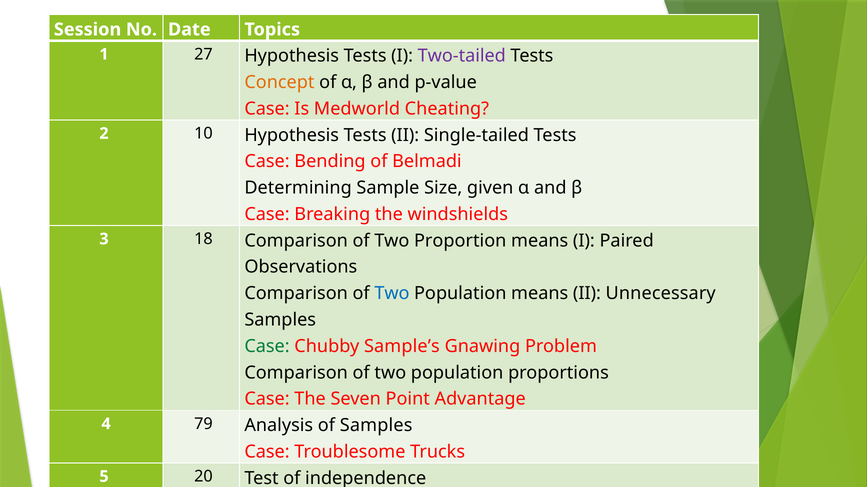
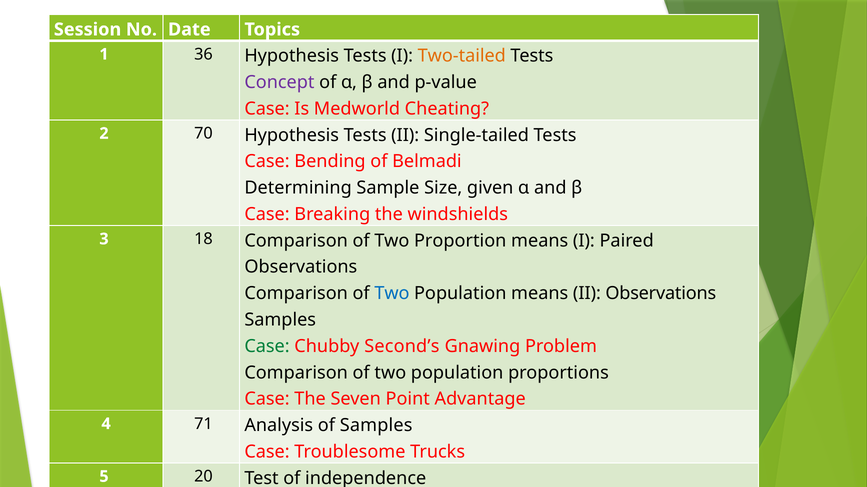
27: 27 -> 36
Two-tailed colour: purple -> orange
Concept colour: orange -> purple
10: 10 -> 70
II Unnecessary: Unnecessary -> Observations
Sample’s: Sample’s -> Second’s
79: 79 -> 71
